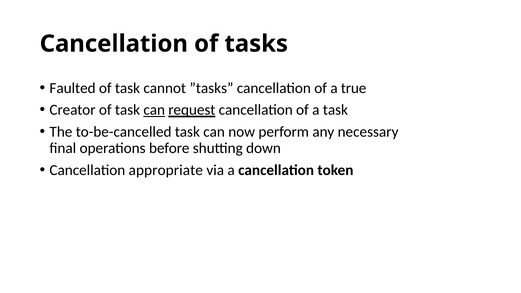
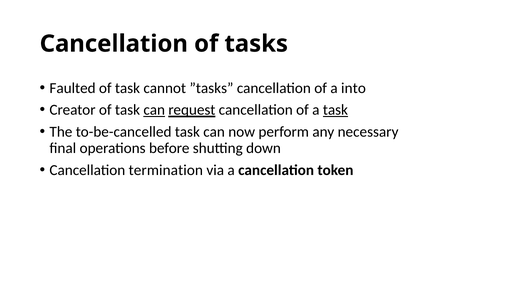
true: true -> into
task at (335, 110) underline: none -> present
appropriate: appropriate -> termination
